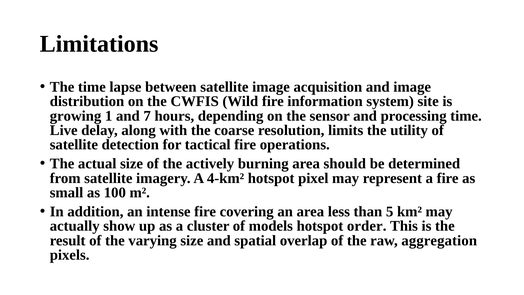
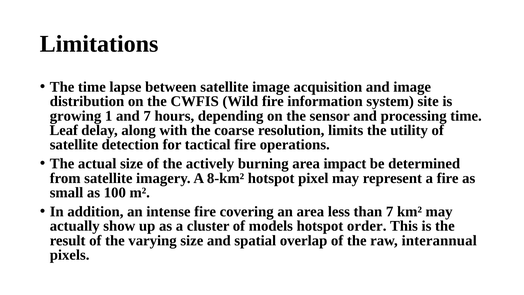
Live: Live -> Leaf
should: should -> impact
4-km²: 4-km² -> 8-km²
than 5: 5 -> 7
aggregation: aggregation -> interannual
